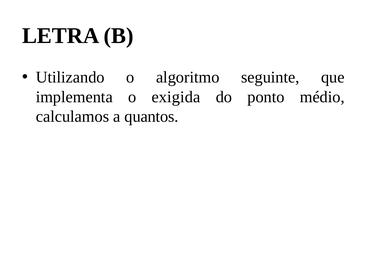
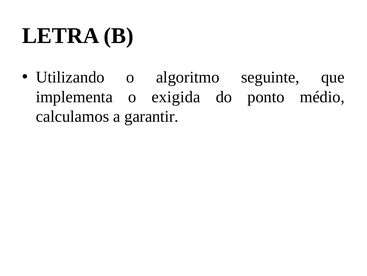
quantos: quantos -> garantir
